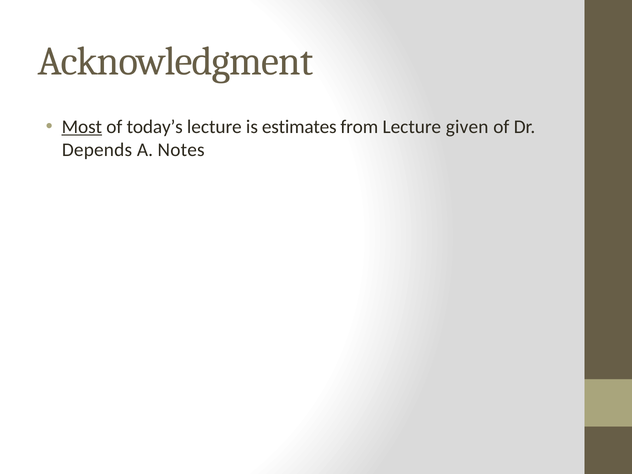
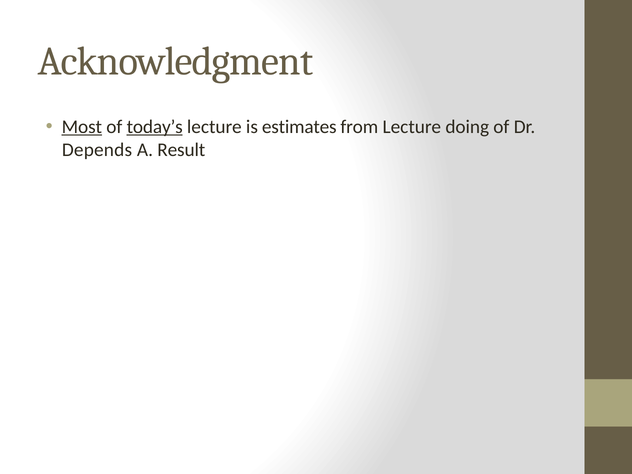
today’s underline: none -> present
given: given -> doing
Notes: Notes -> Result
